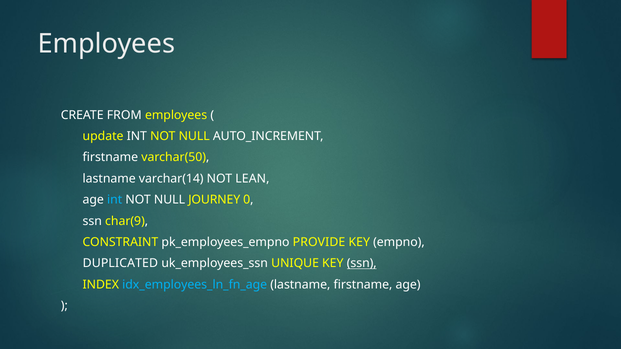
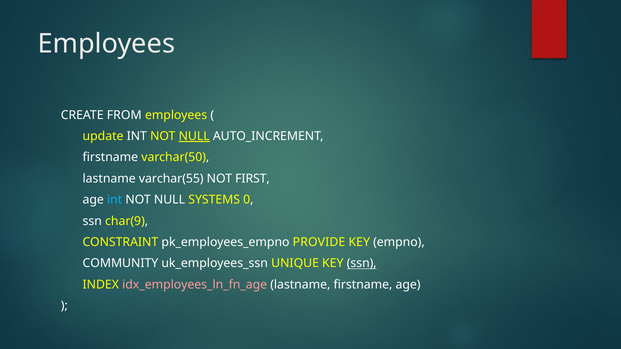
NULL at (194, 136) underline: none -> present
varchar(14: varchar(14 -> varchar(55
LEAN: LEAN -> FIRST
JOURNEY: JOURNEY -> SYSTEMS
DUPLICATED: DUPLICATED -> COMMUNITY
idx_employees_ln_fn_age colour: light blue -> pink
